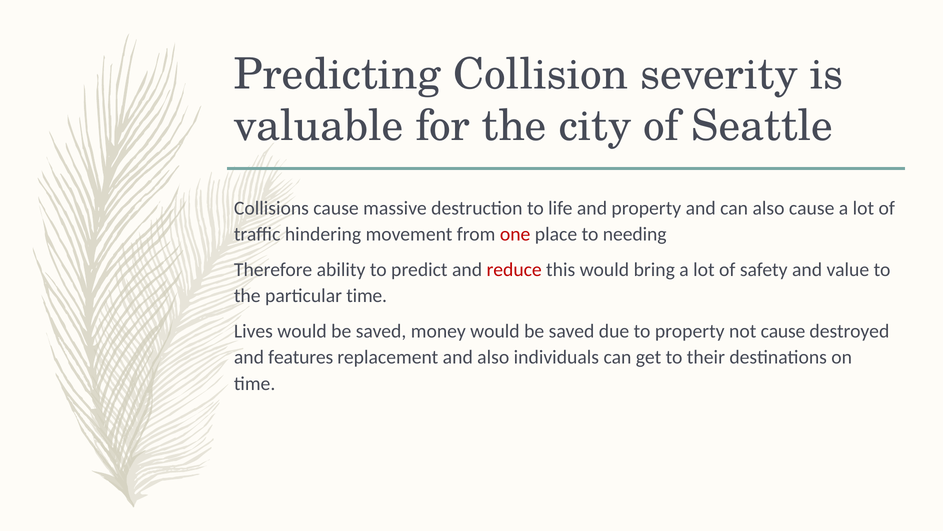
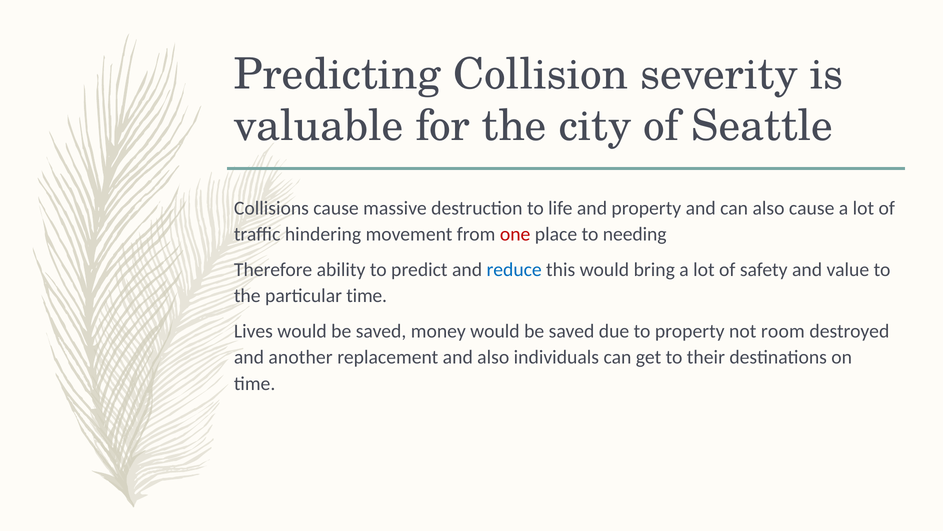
reduce colour: red -> blue
not cause: cause -> room
features: features -> another
